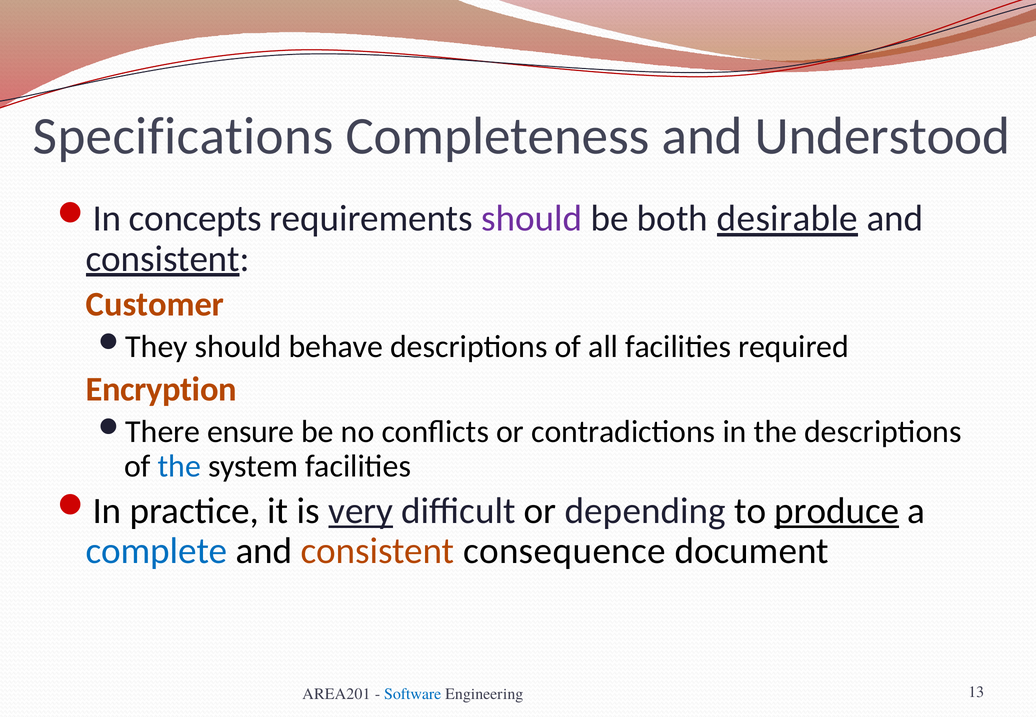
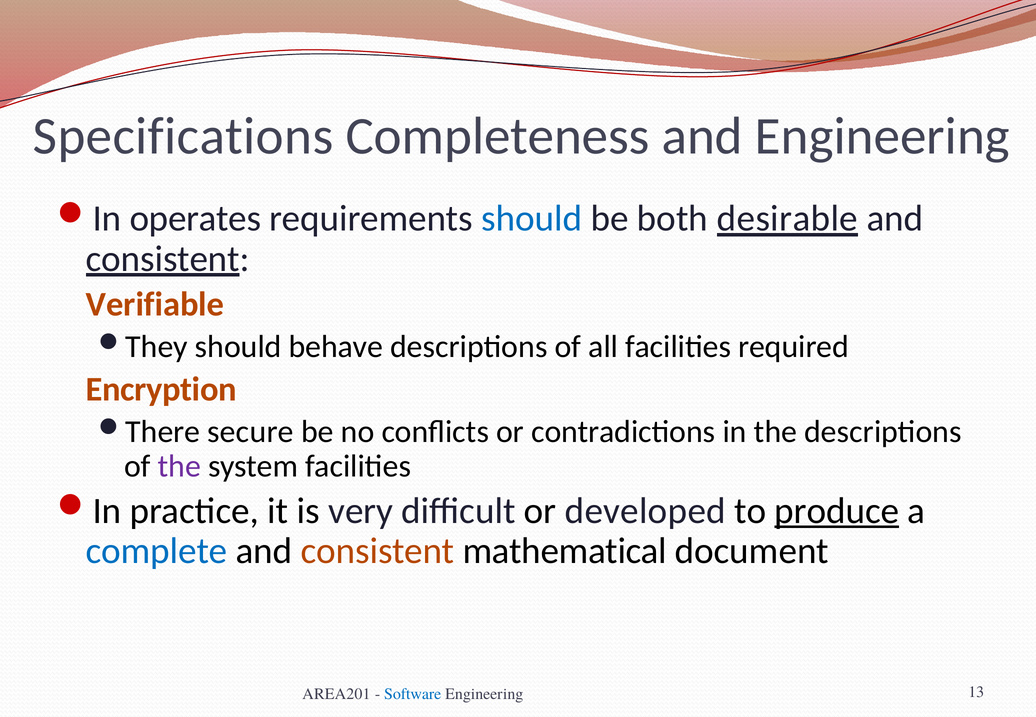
and Understood: Understood -> Engineering
concepts: concepts -> operates
should at (532, 219) colour: purple -> blue
Customer: Customer -> Verifiable
ensure: ensure -> secure
the at (179, 466) colour: blue -> purple
very underline: present -> none
depending: depending -> developed
consequence: consequence -> mathematical
